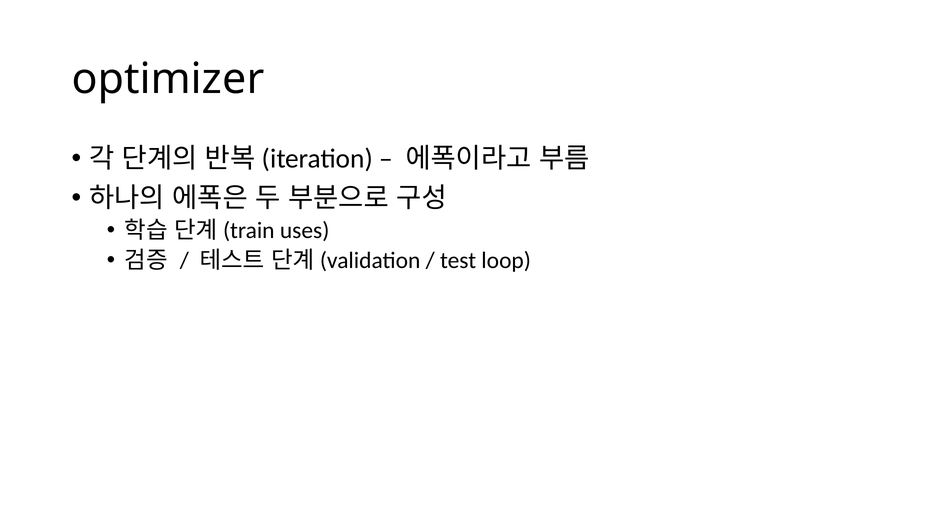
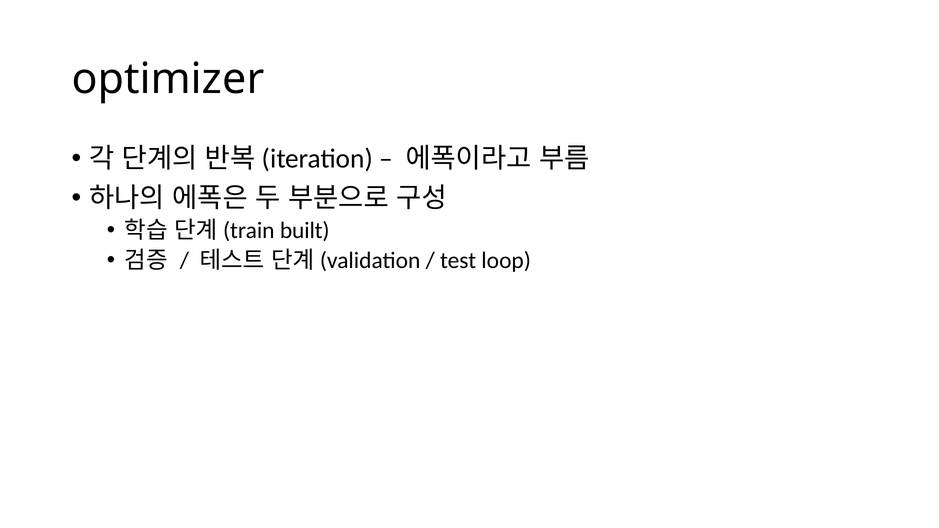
uses: uses -> built
